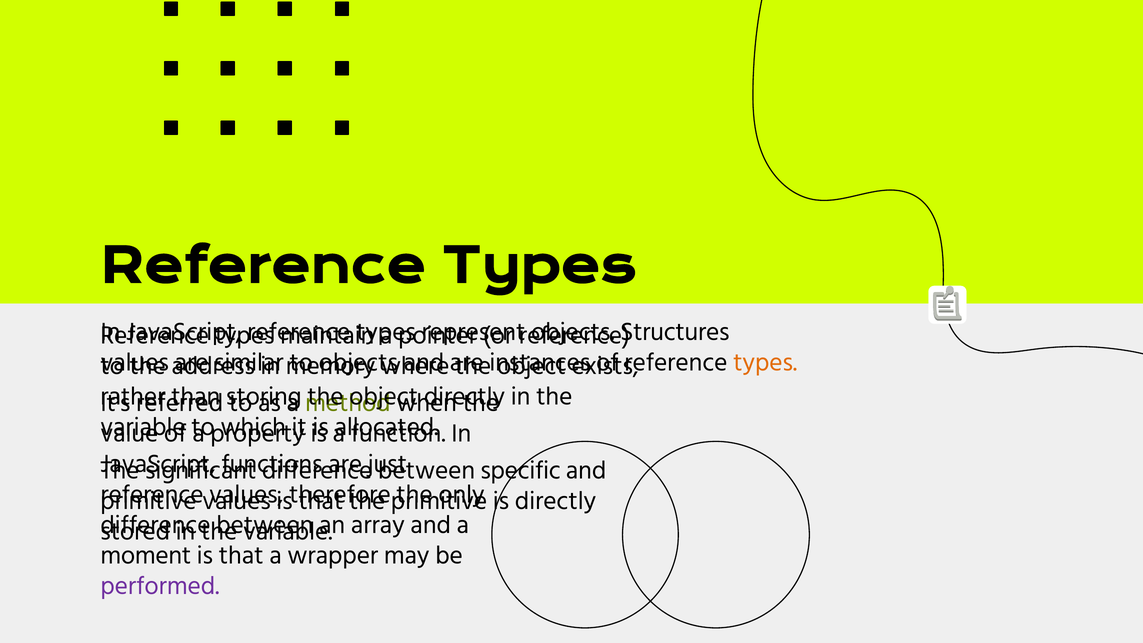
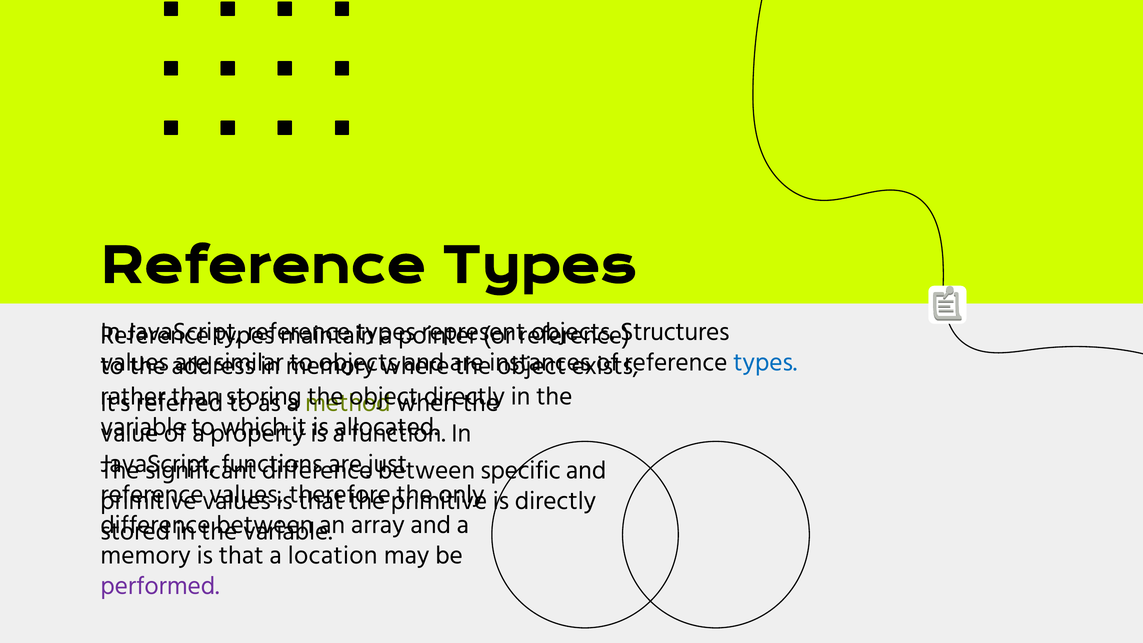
types at (765, 362) colour: orange -> blue
moment at (146, 555): moment -> memory
wrapper: wrapper -> location
